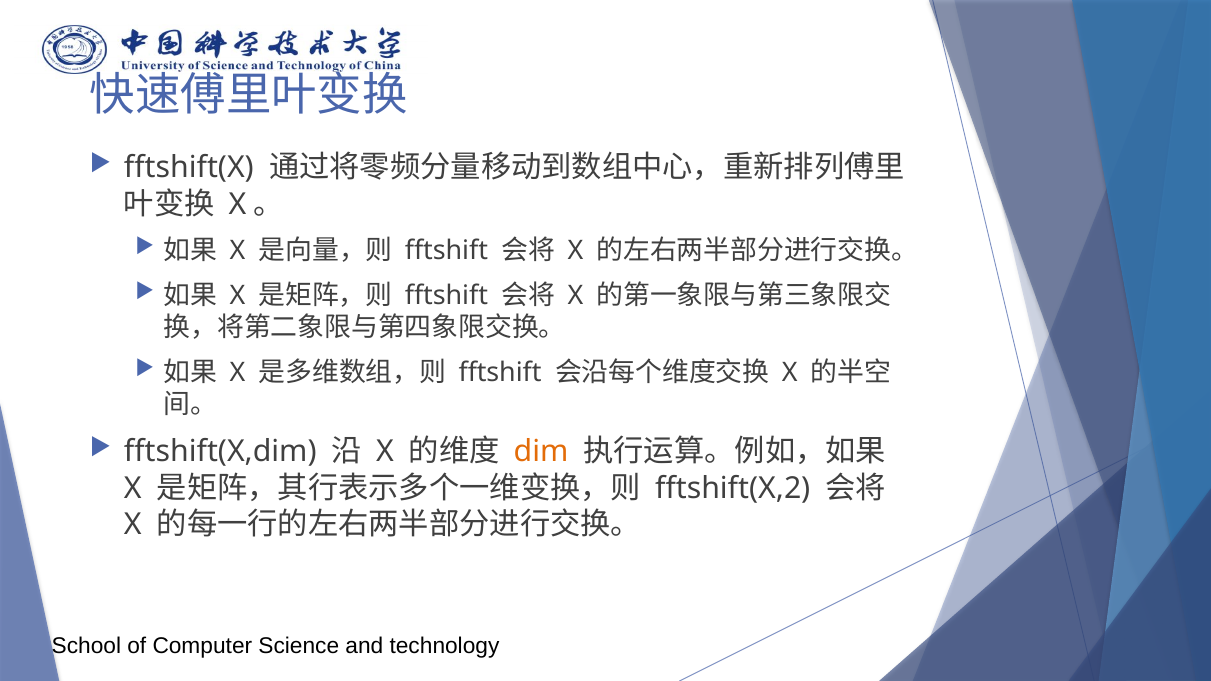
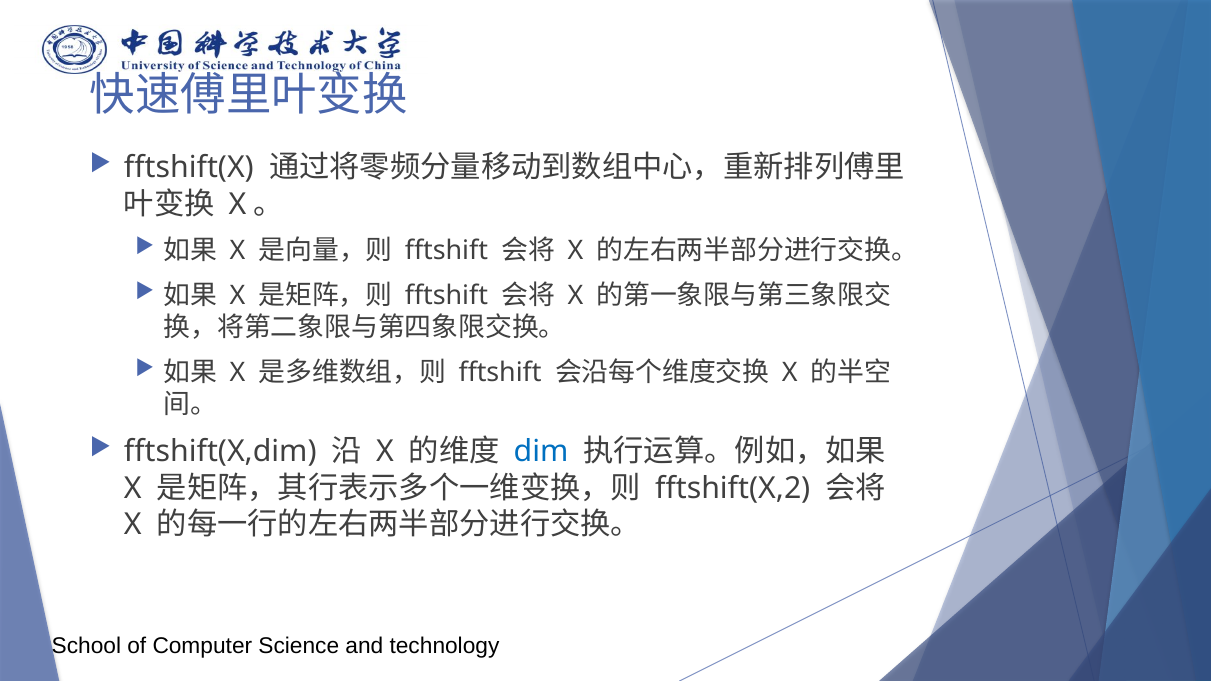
dim colour: orange -> blue
